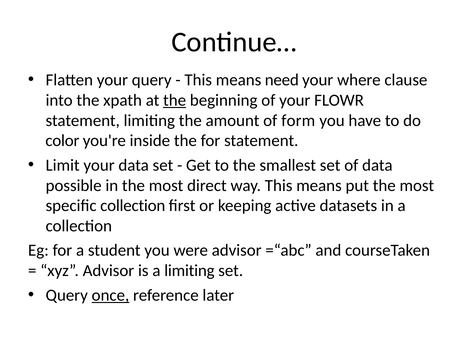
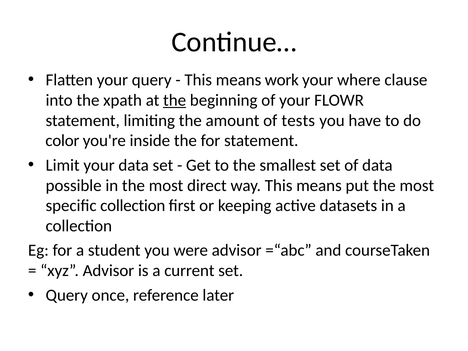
need: need -> work
form: form -> tests
a limiting: limiting -> current
once underline: present -> none
